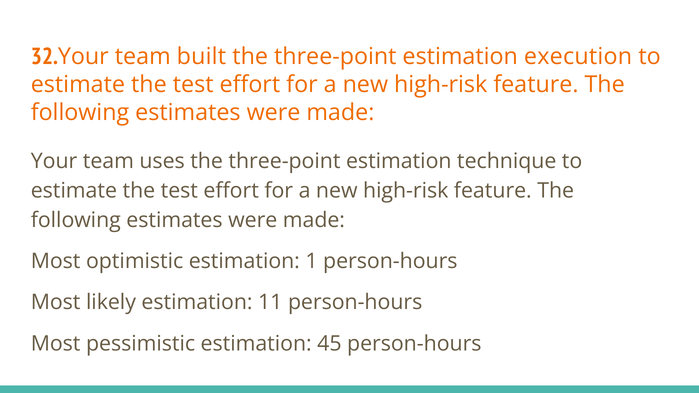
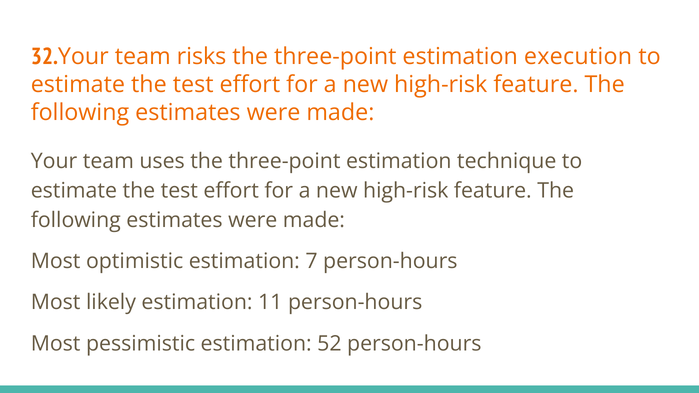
built: built -> risks
1: 1 -> 7
45: 45 -> 52
